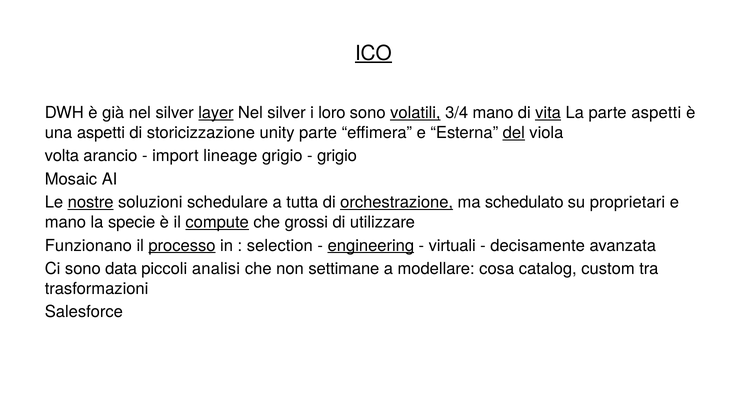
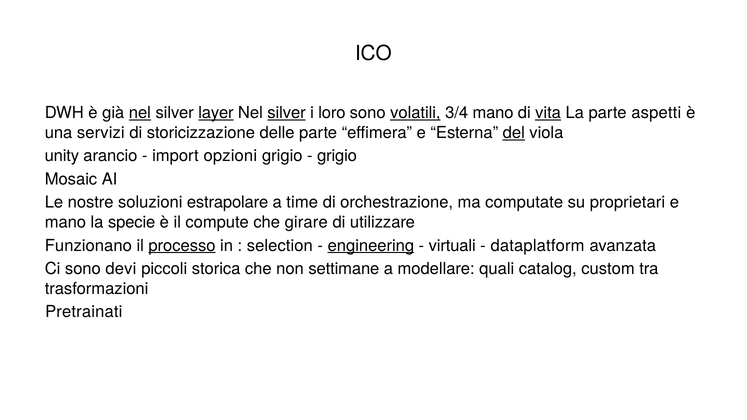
ICO underline: present -> none
nel at (140, 113) underline: none -> present
silver at (287, 113) underline: none -> present
una aspetti: aspetti -> servizi
unity: unity -> delle
volta: volta -> unity
lineage: lineage -> opzioni
nostre underline: present -> none
schedulare: schedulare -> estrapolare
tutta: tutta -> time
orchestrazione underline: present -> none
schedulato: schedulato -> computate
compute underline: present -> none
grossi: grossi -> girare
decisamente: decisamente -> dataplatform
data: data -> devi
analisi: analisi -> storica
cosa: cosa -> quali
Salesforce: Salesforce -> Pretrainati
